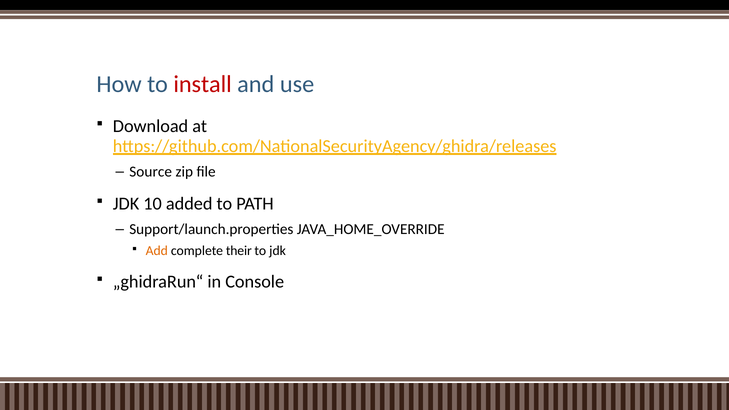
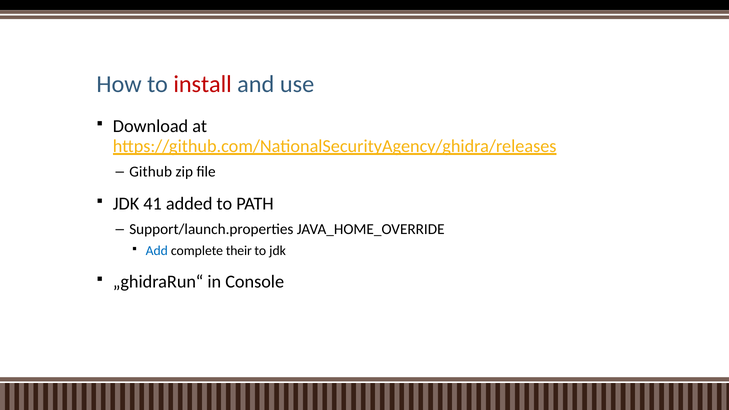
Source: Source -> Github
10: 10 -> 41
Add colour: orange -> blue
